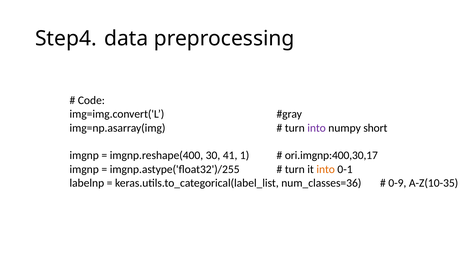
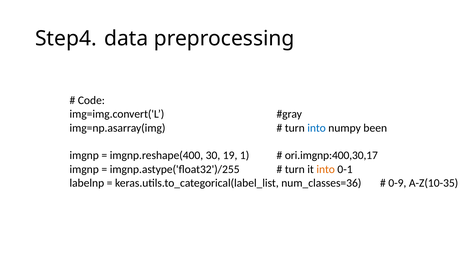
into at (317, 128) colour: purple -> blue
short: short -> been
41: 41 -> 19
